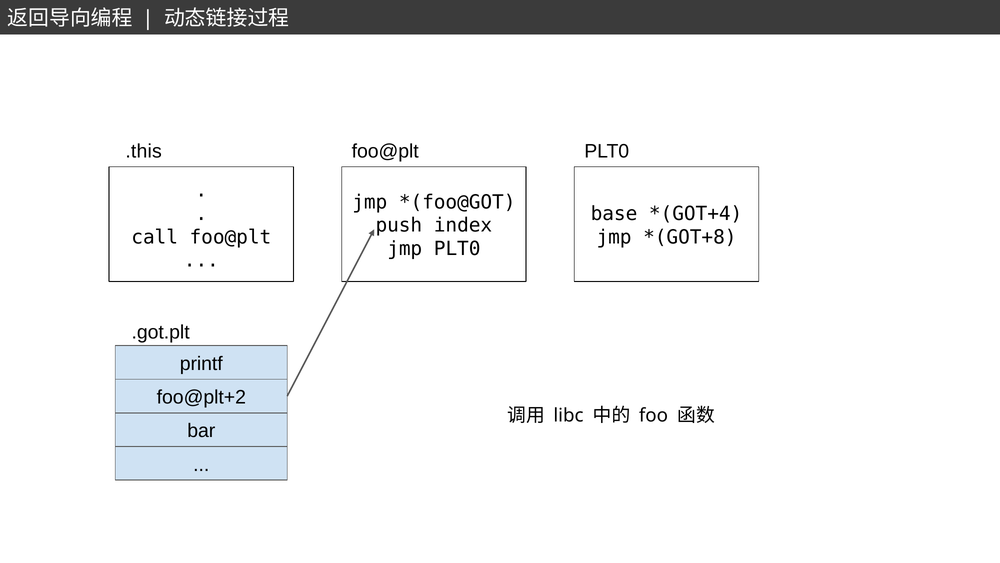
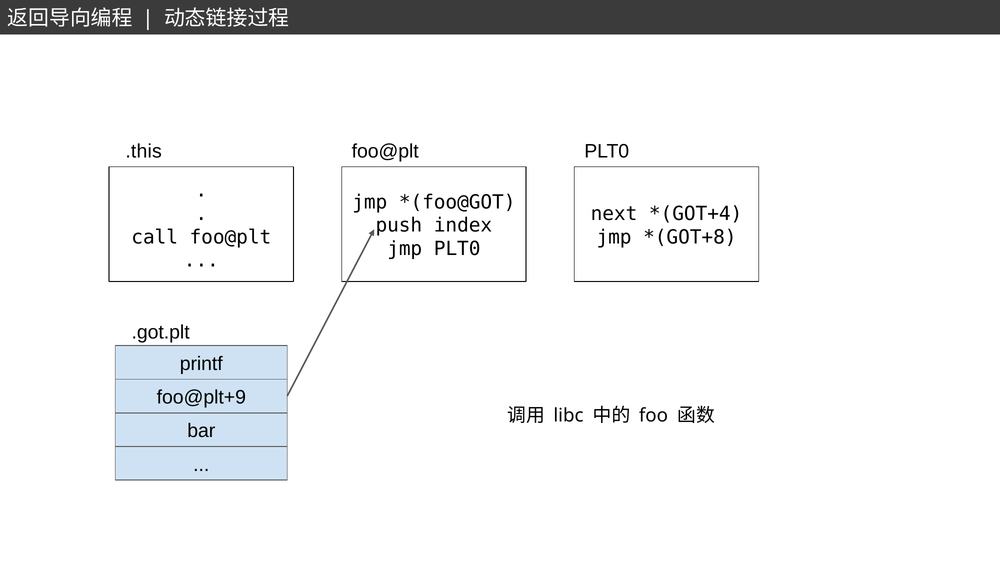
base: base -> next
foo@plt+2: foo@plt+2 -> foo@plt+9
